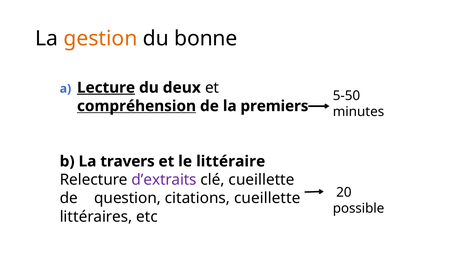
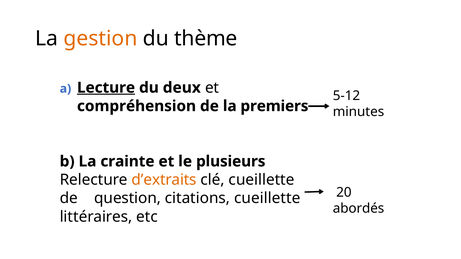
bonne: bonne -> thème
5-50: 5-50 -> 5-12
compréhension underline: present -> none
travers: travers -> crainte
littéraire: littéraire -> plusieurs
d’extraits colour: purple -> orange
possible: possible -> abordés
